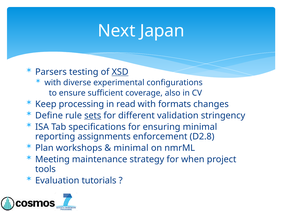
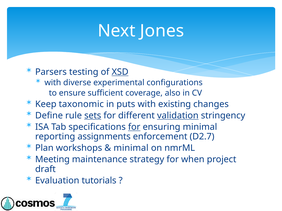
Japan: Japan -> Jones
processing: processing -> taxonomic
read: read -> puts
formats: formats -> existing
validation underline: none -> present
for at (134, 127) underline: none -> present
D2.8: D2.8 -> D2.7
tools: tools -> draft
